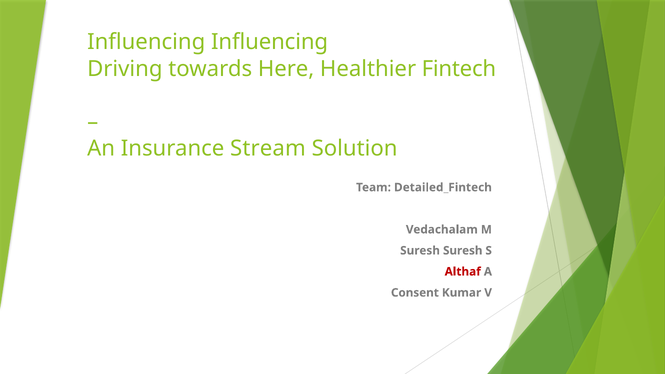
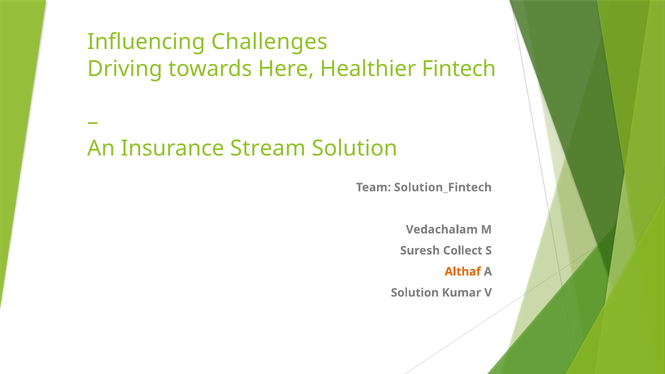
Influencing Influencing: Influencing -> Challenges
Detailed_Fintech: Detailed_Fintech -> Solution_Fintech
Suresh Suresh: Suresh -> Collect
Althaf colour: red -> orange
Consent at (415, 293): Consent -> Solution
